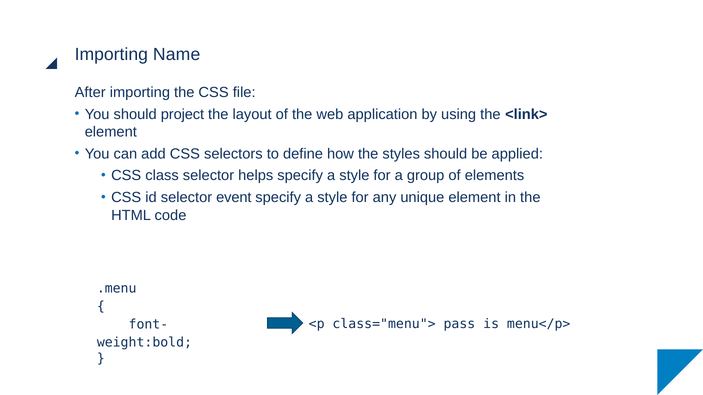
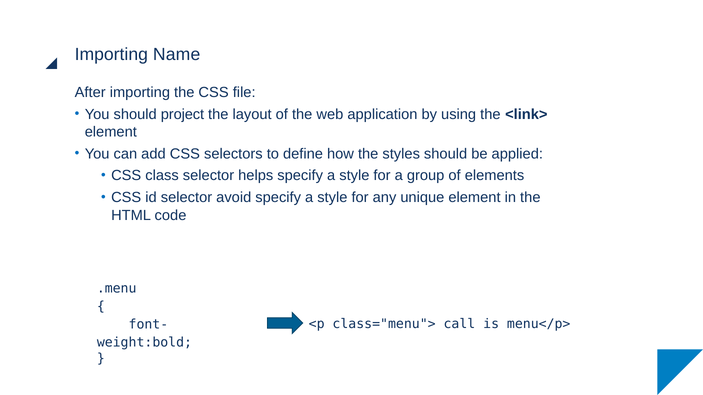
event: event -> avoid
pass: pass -> call
